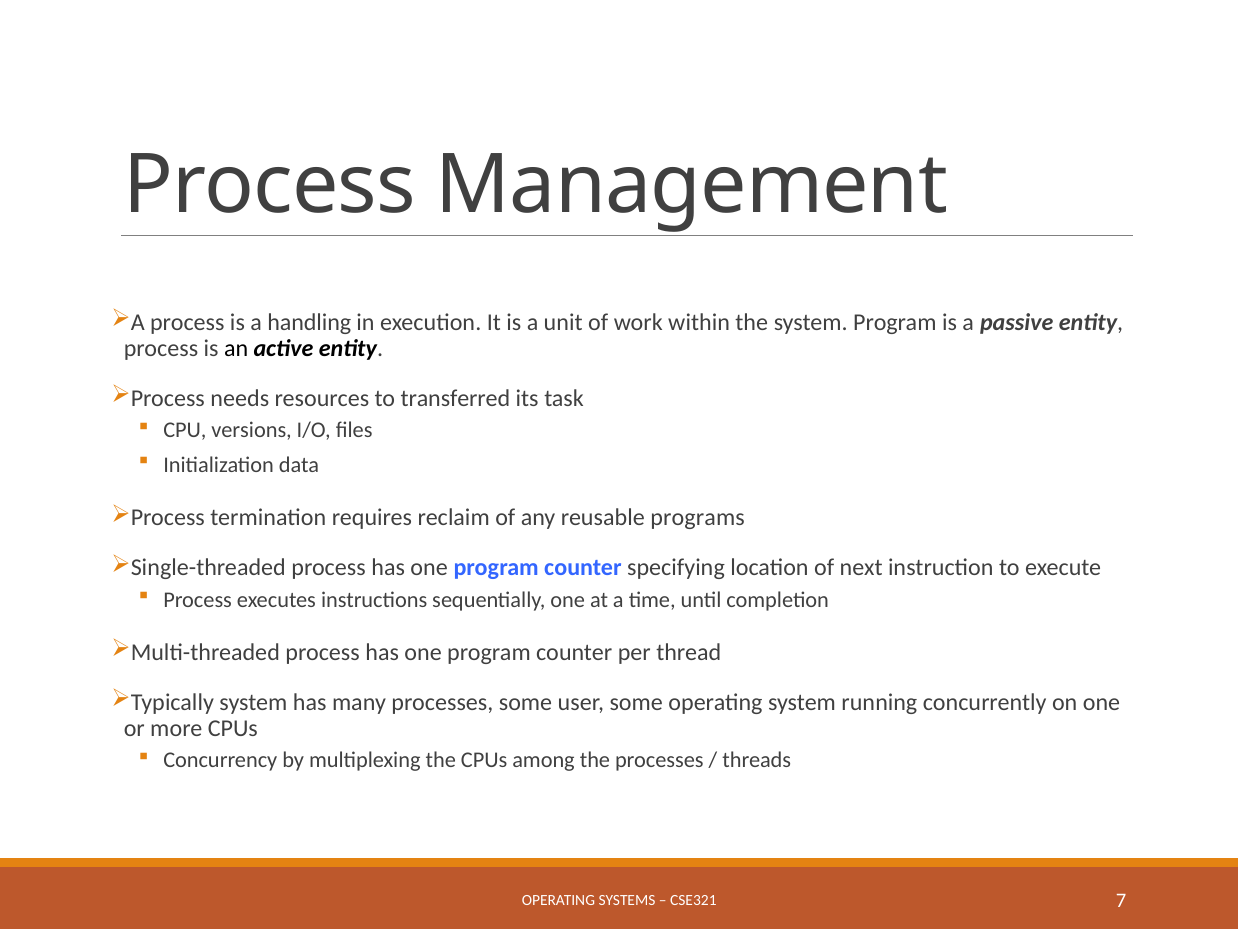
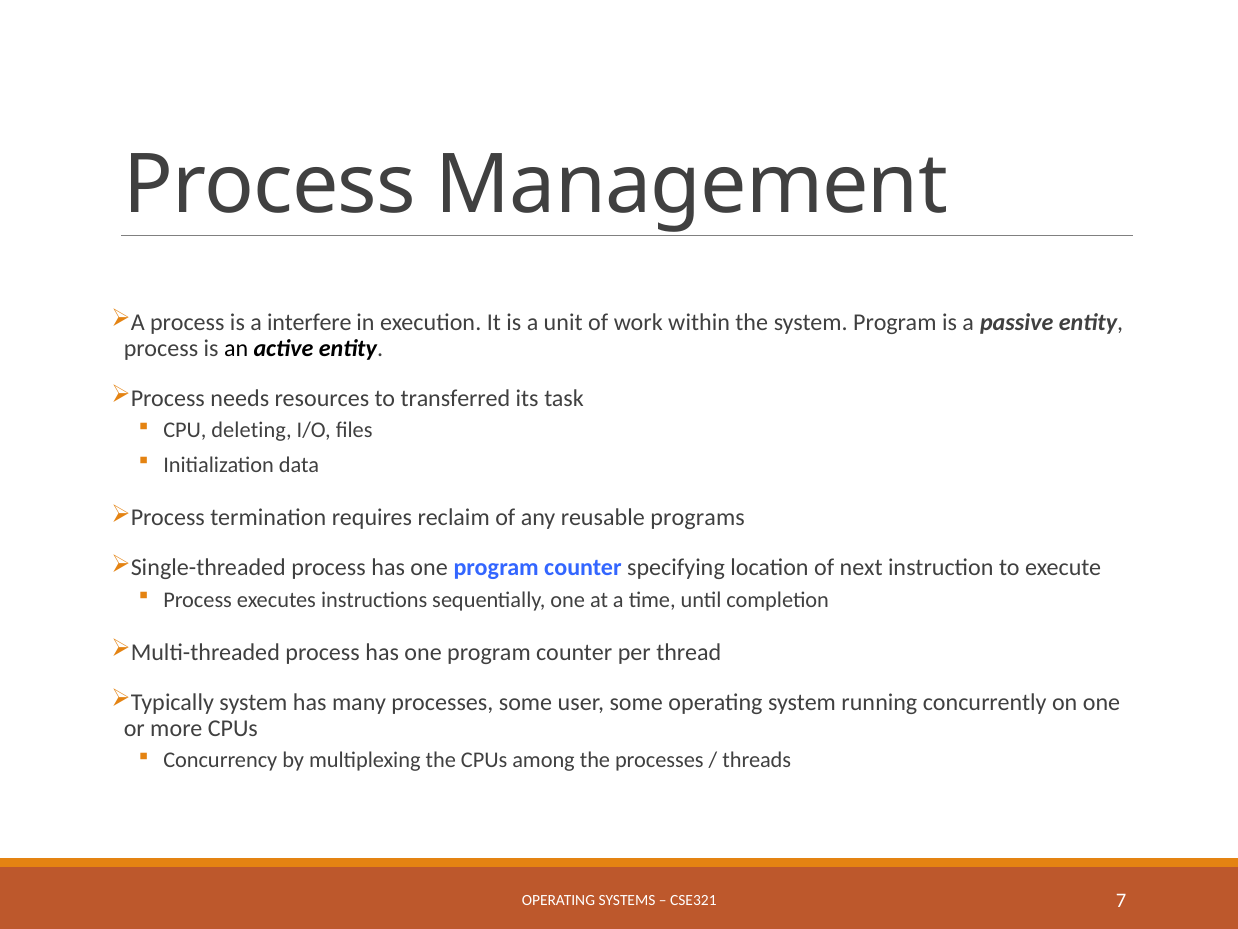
handling: handling -> interfere
versions: versions -> deleting
